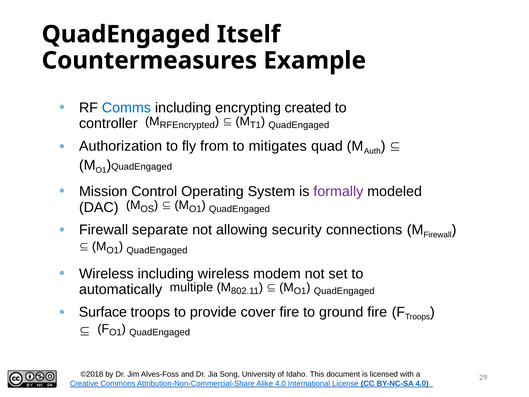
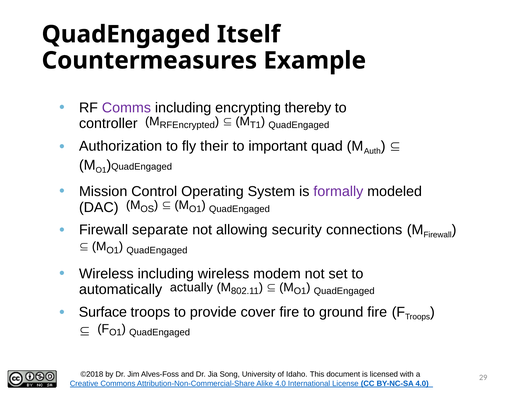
Comms colour: blue -> purple
created: created -> thereby
from: from -> their
mitigates: mitigates -> important
multiple: multiple -> actually
